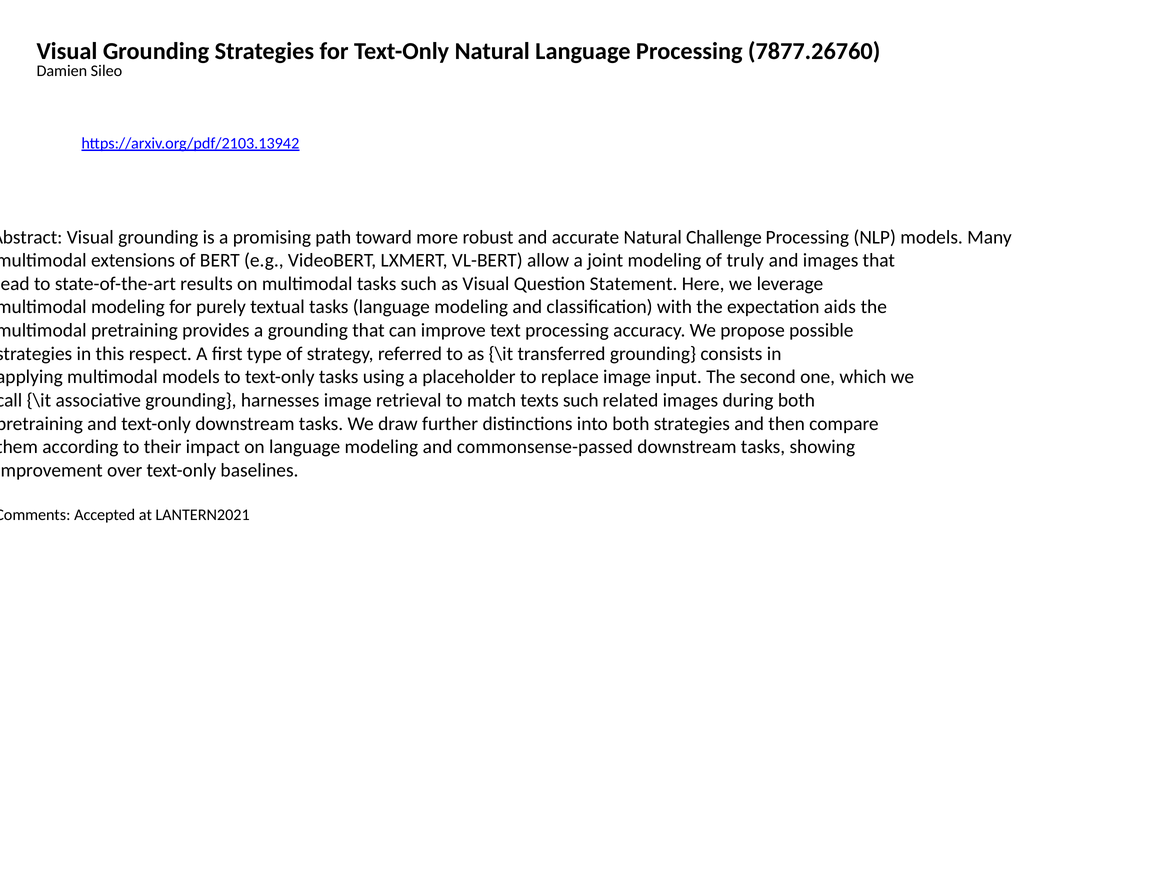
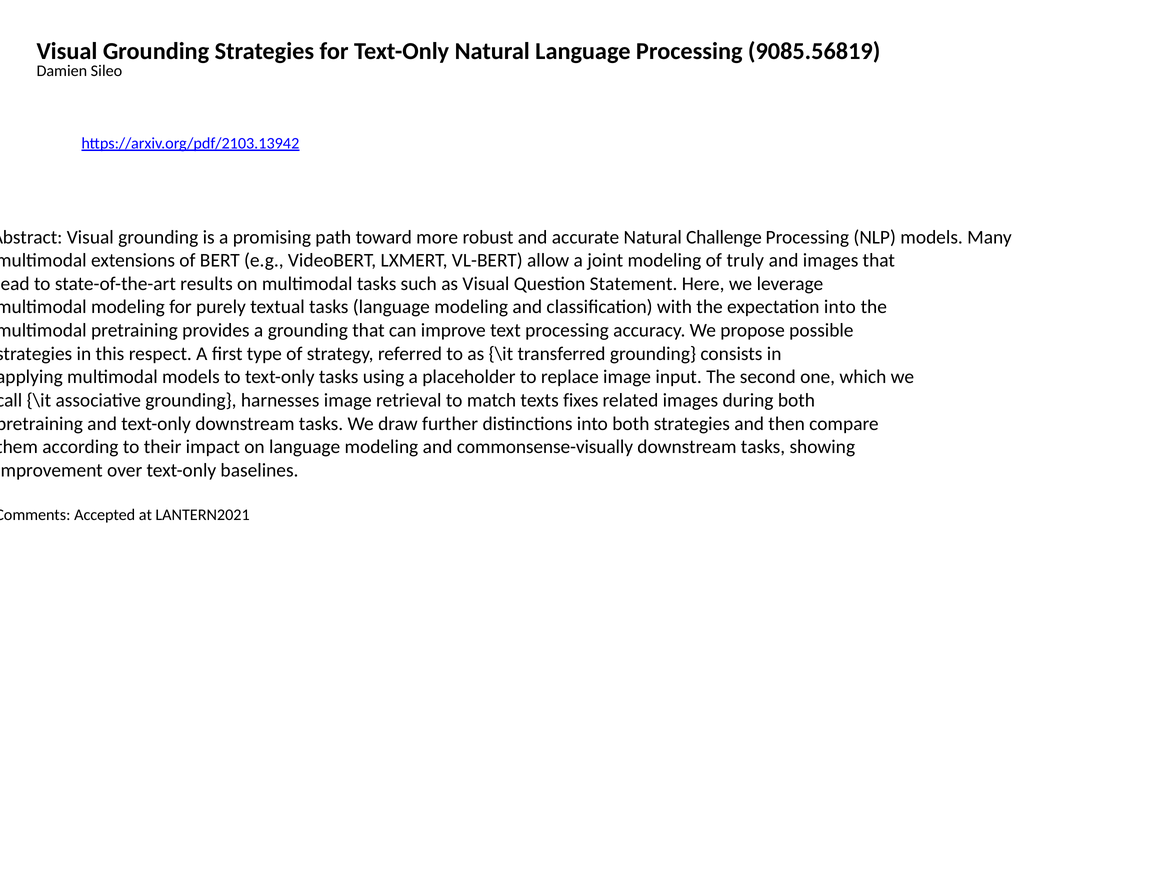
7877.26760: 7877.26760 -> 9085.56819
expectation aids: aids -> into
texts such: such -> fixes
commonsense-passed: commonsense-passed -> commonsense-visually
